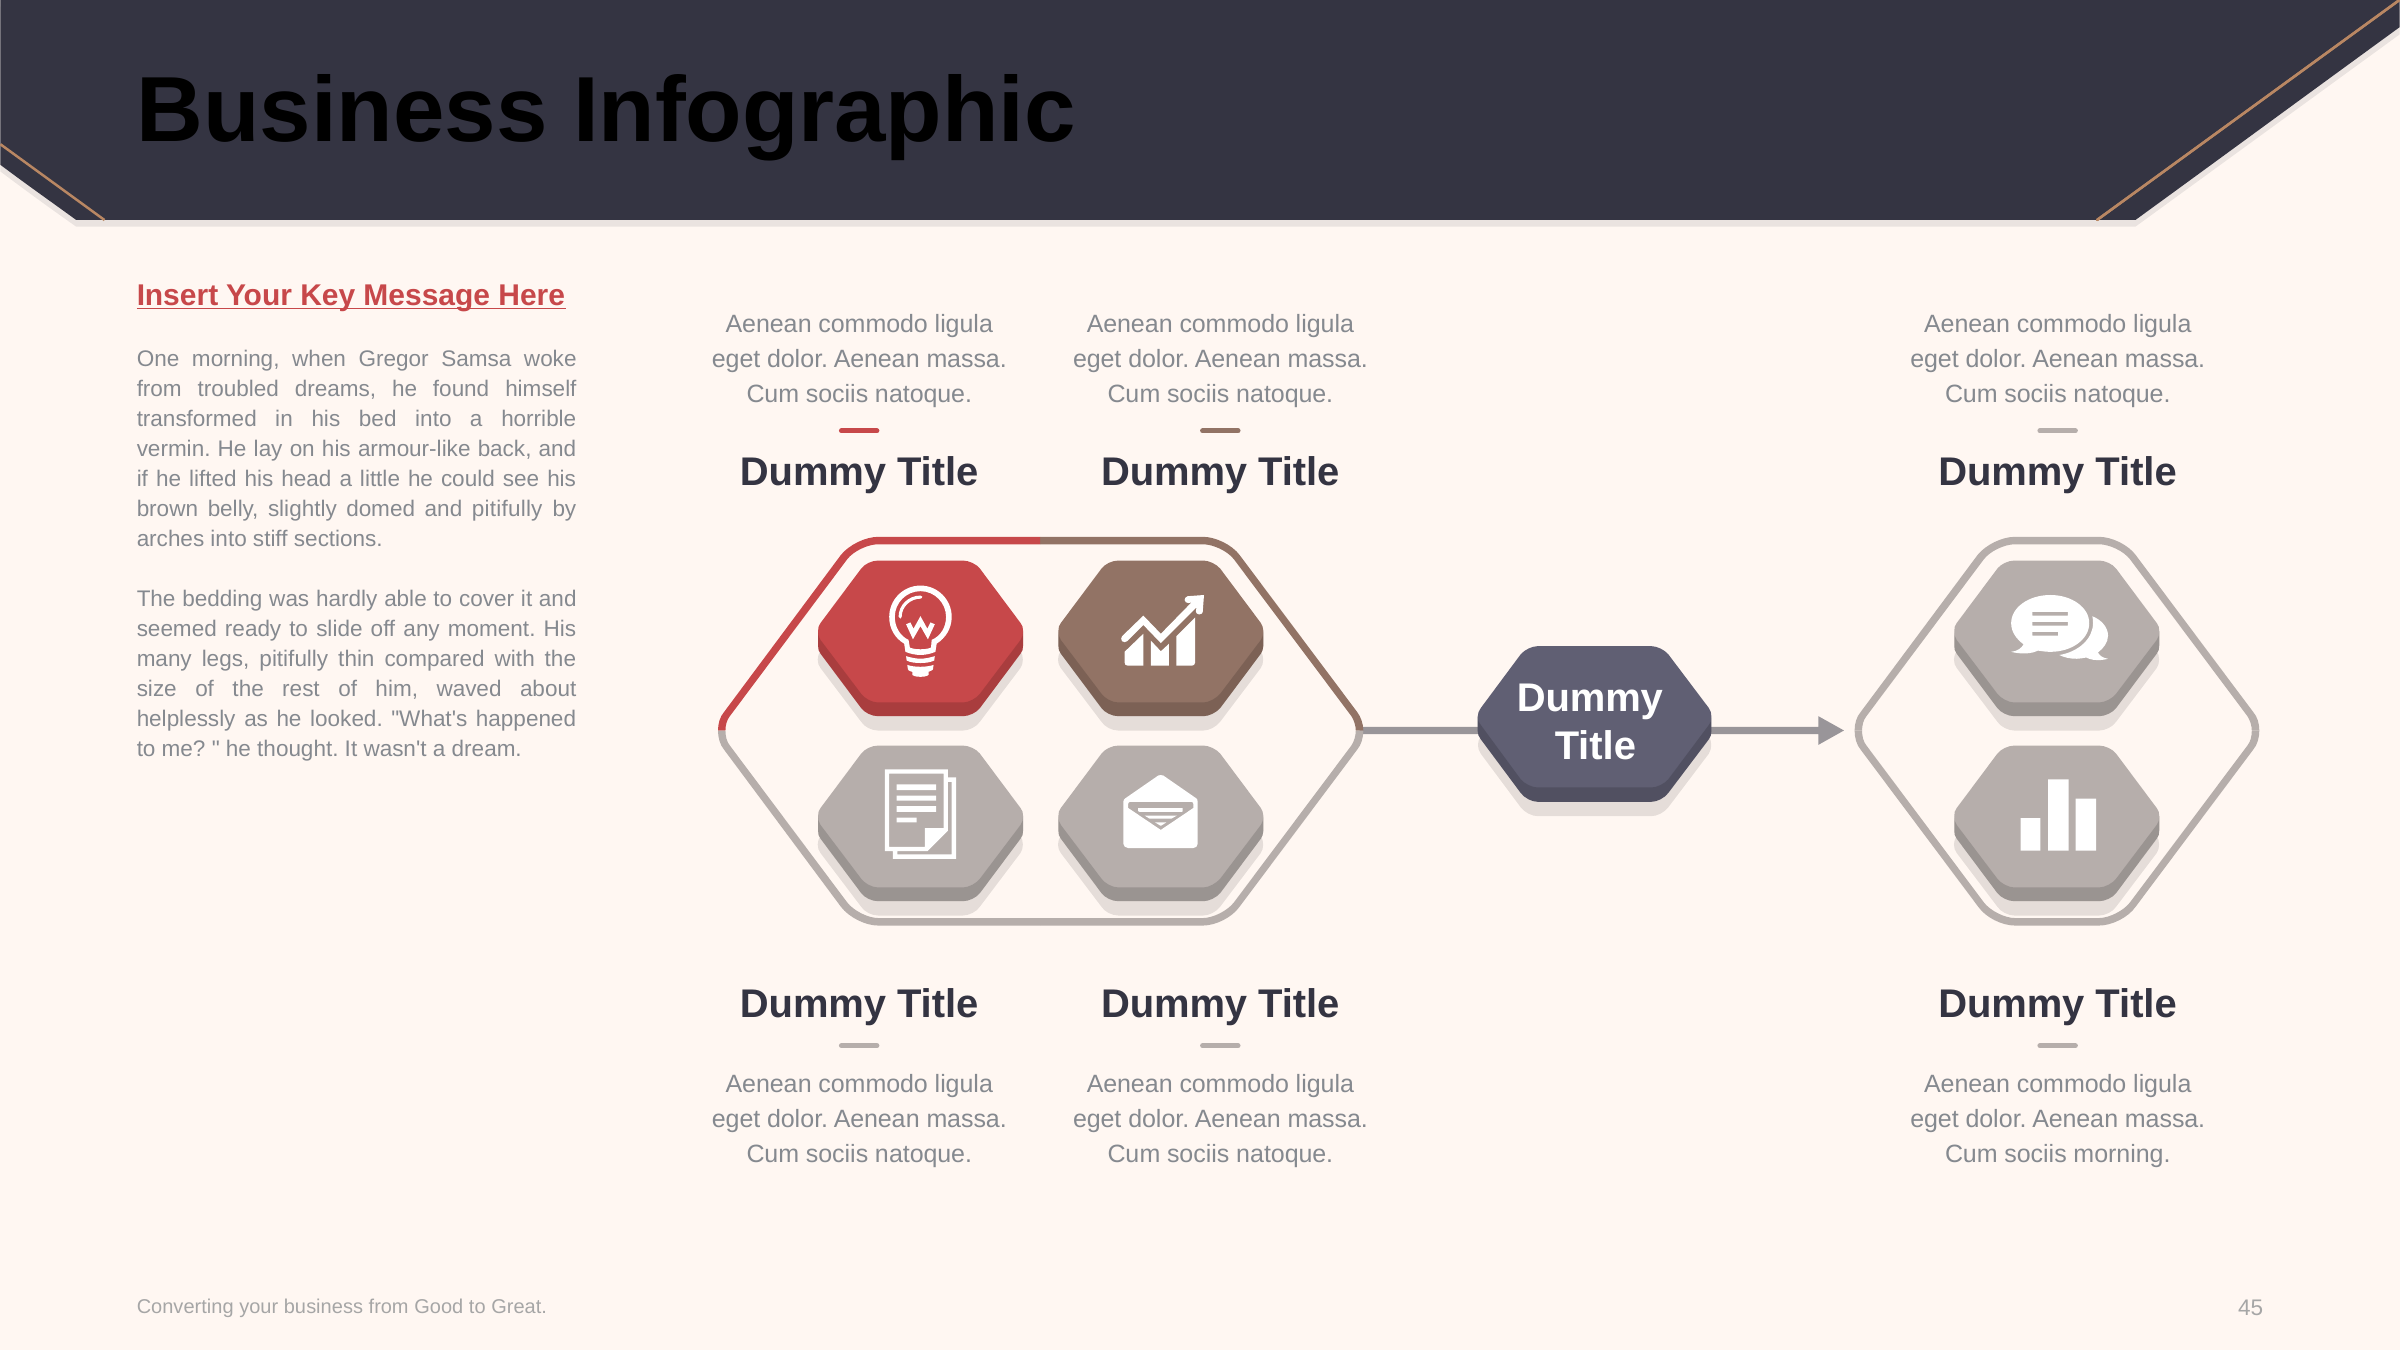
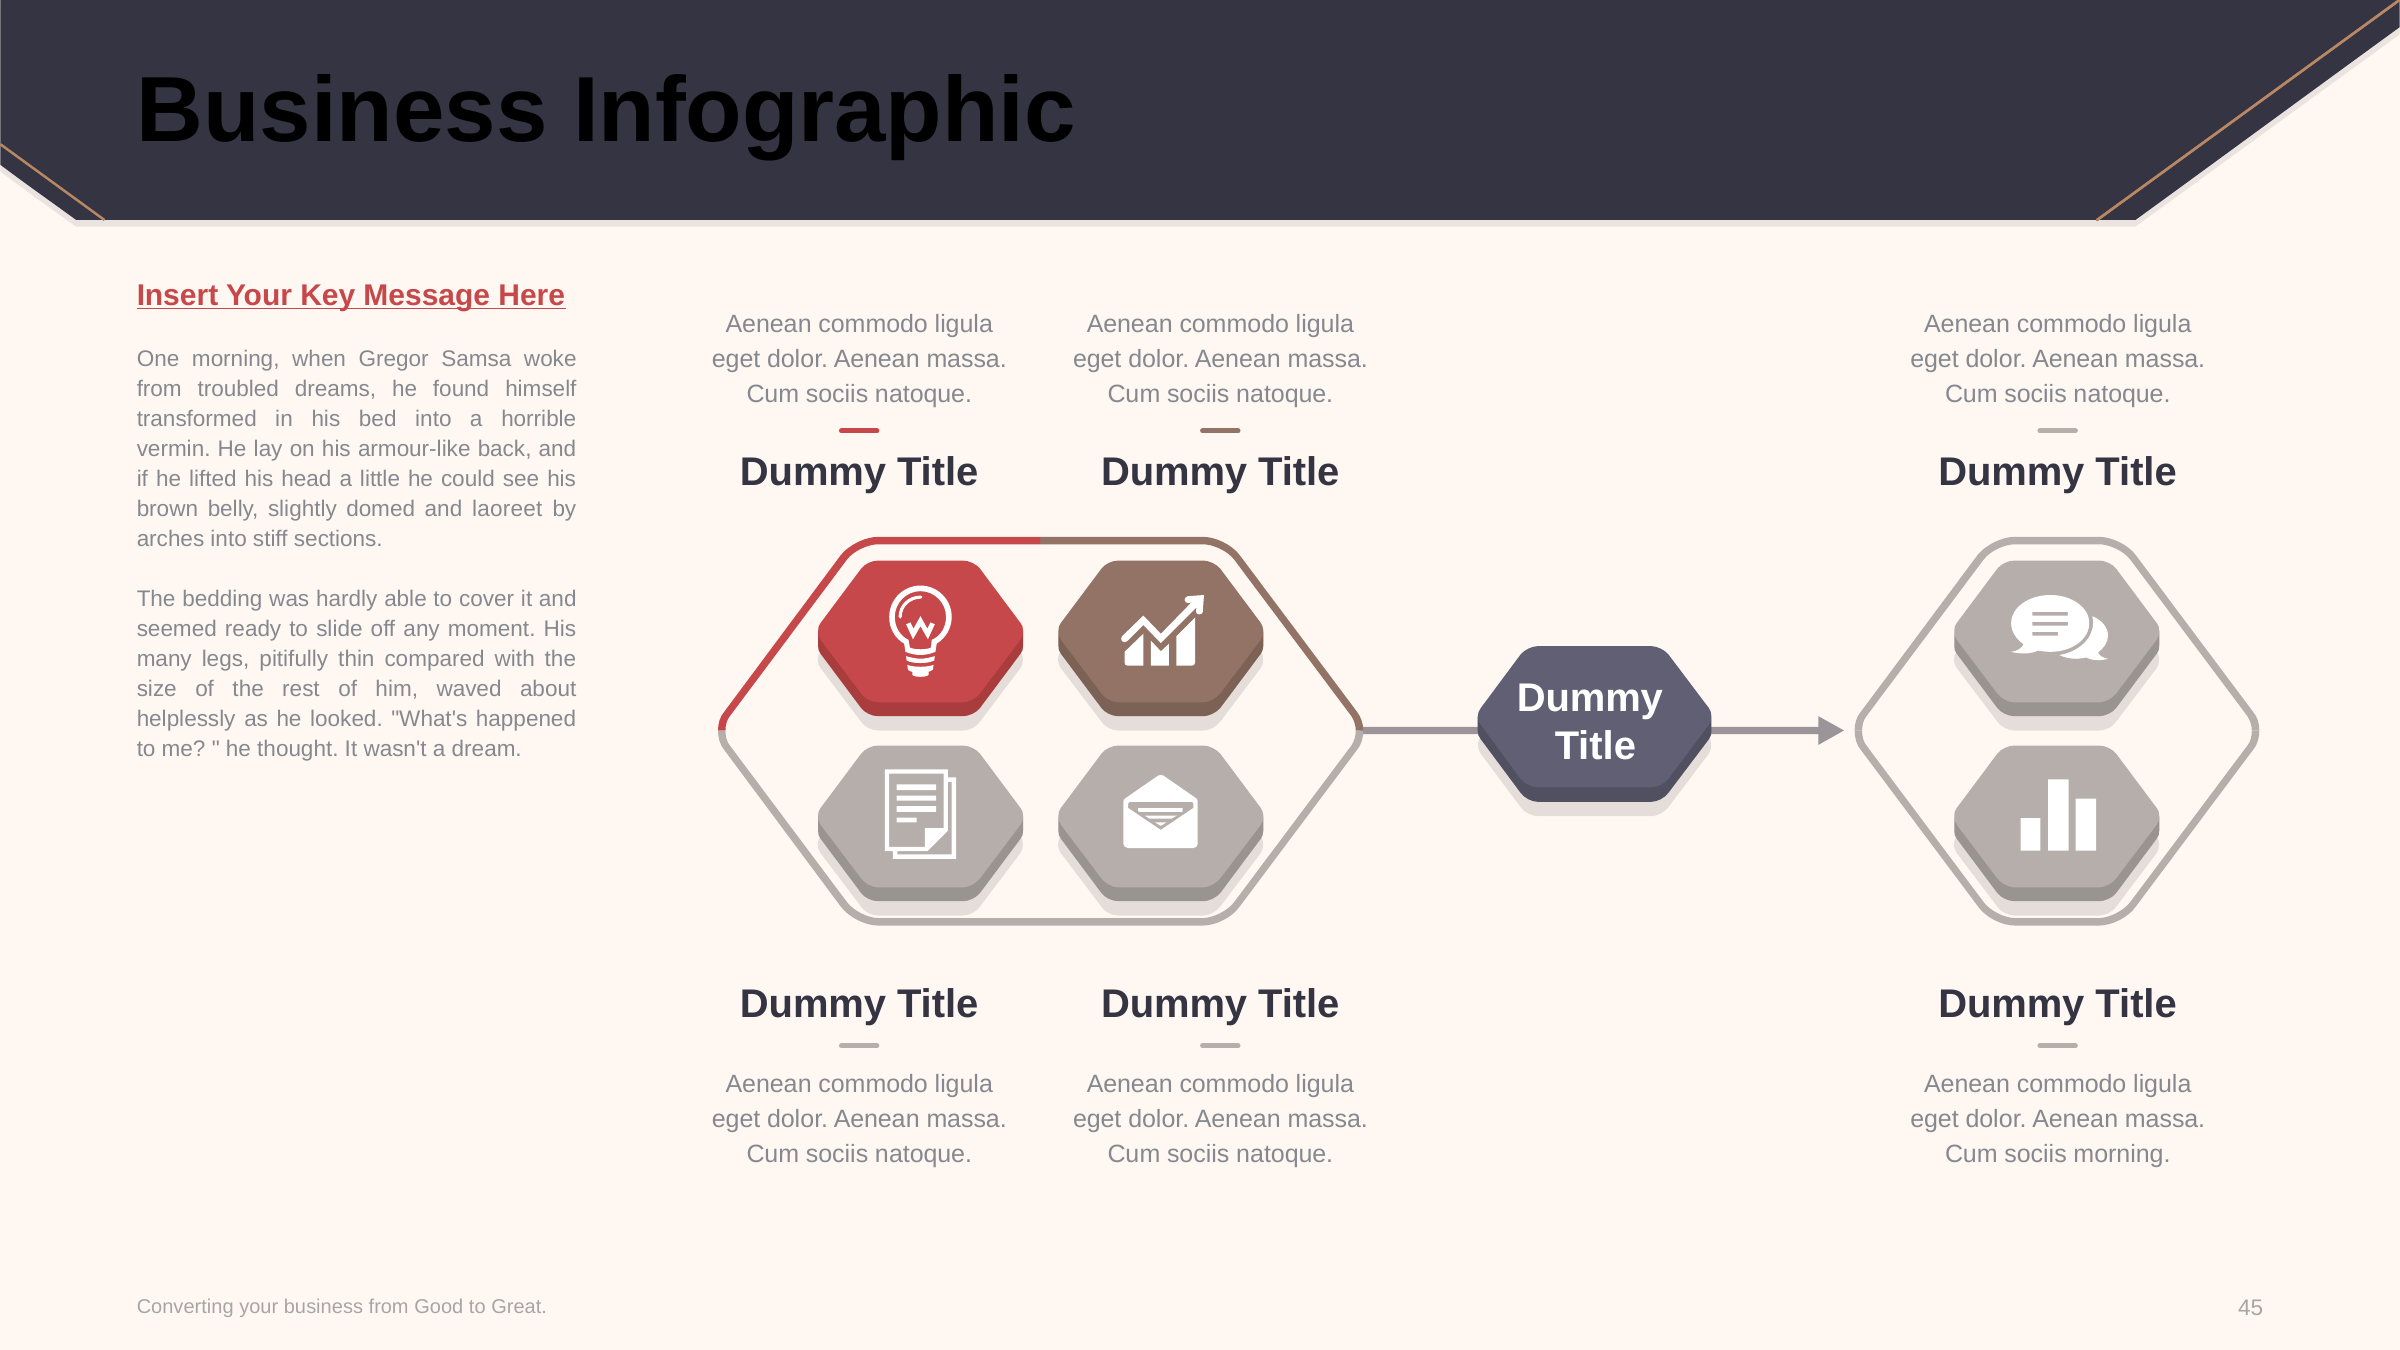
and pitifully: pitifully -> laoreet
